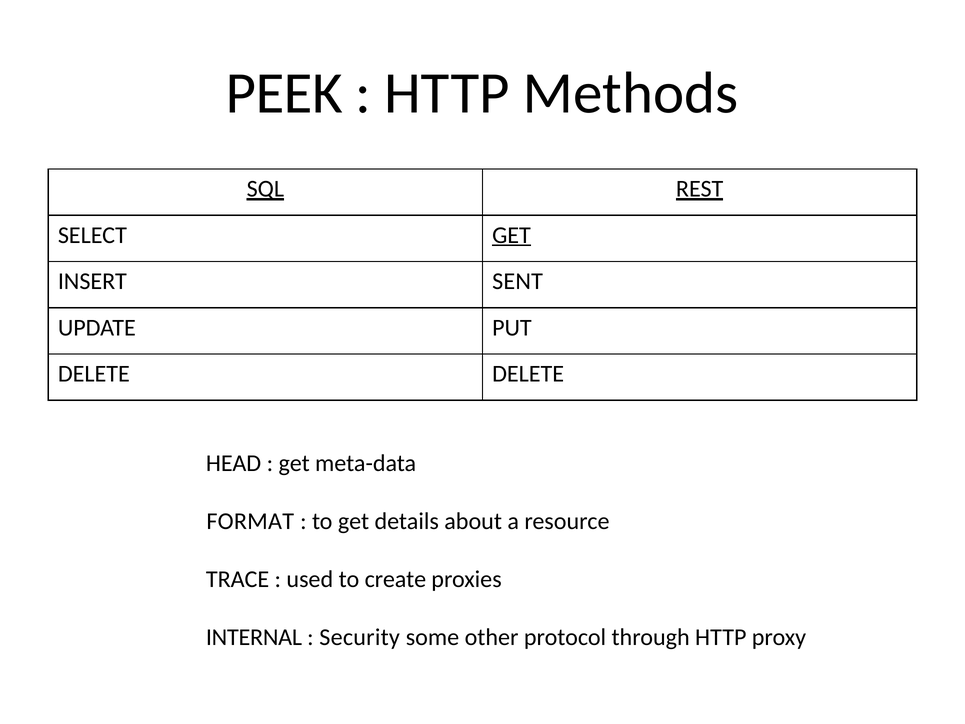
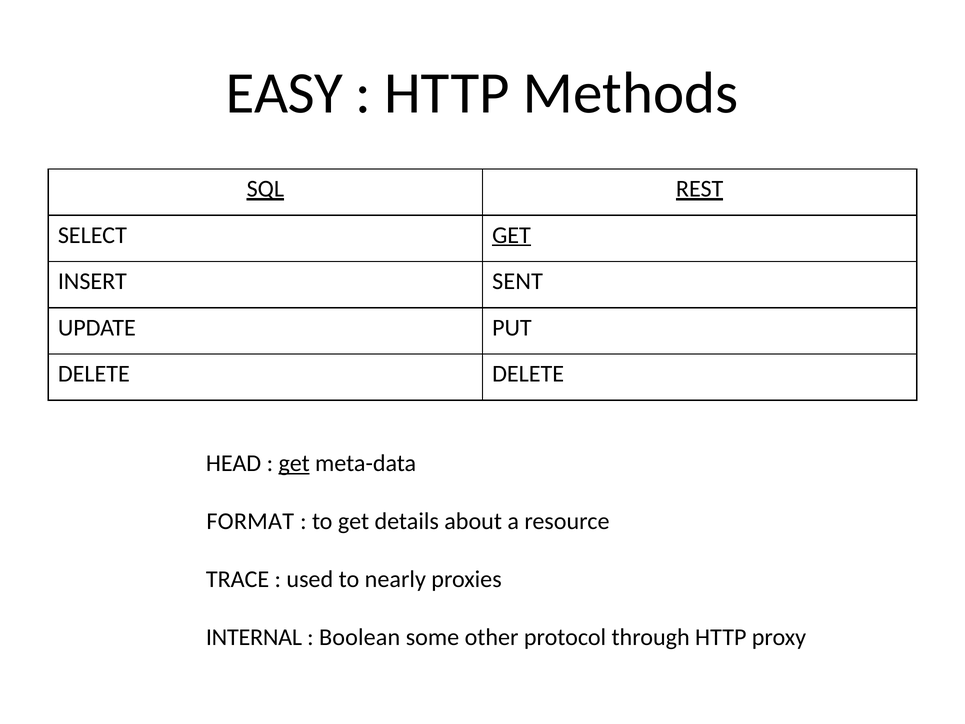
PEEK: PEEK -> EASY
get at (294, 463) underline: none -> present
create: create -> nearly
Security: Security -> Boolean
